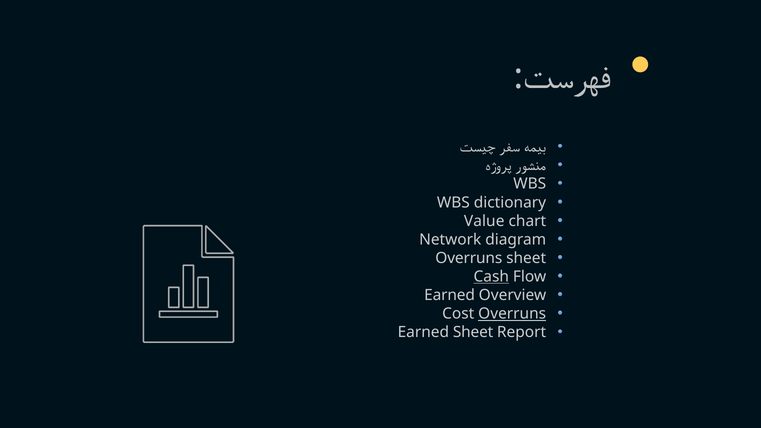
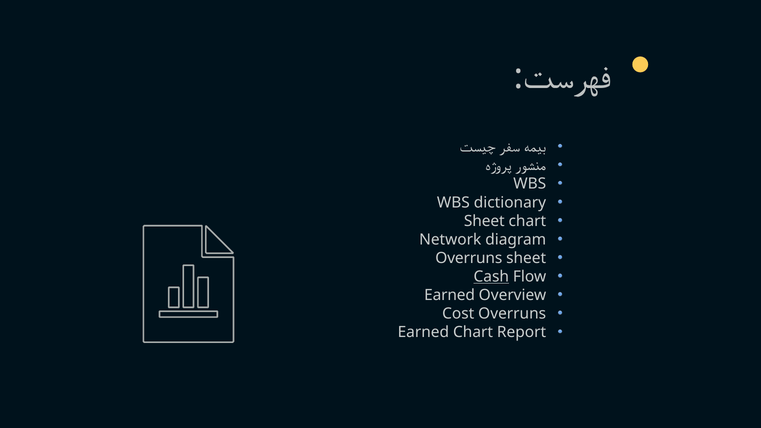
Value at (484, 221): Value -> Sheet
Overruns at (512, 314) underline: present -> none
Earned Sheet: Sheet -> Chart
